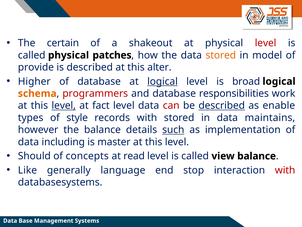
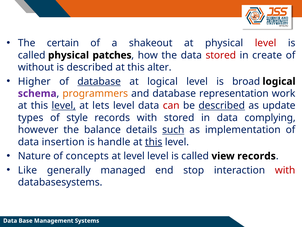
stored at (221, 55) colour: orange -> red
model: model -> create
provide: provide -> without
database at (99, 81) underline: none -> present
logical at (163, 81) underline: present -> none
schema colour: orange -> purple
programmers colour: red -> orange
responsibilities: responsibilities -> representation
fact: fact -> lets
enable: enable -> update
maintains: maintains -> complying
including: including -> insertion
master: master -> handle
this at (154, 142) underline: none -> present
Should: Should -> Nature
at read: read -> level
view balance: balance -> records
language: language -> managed
